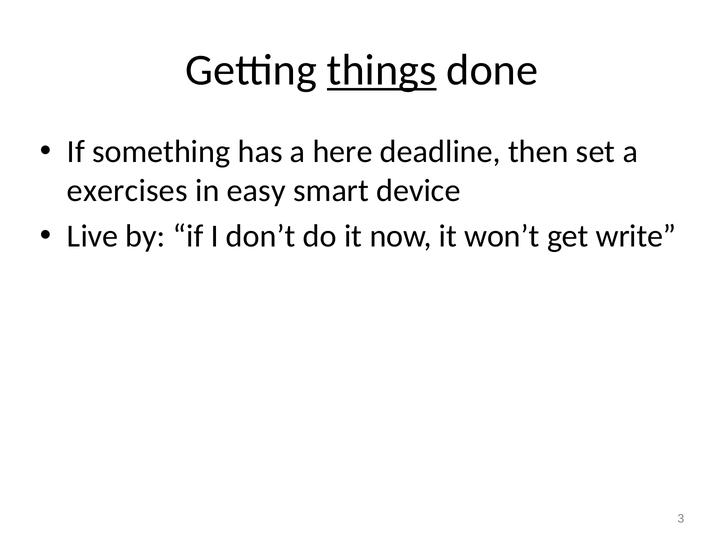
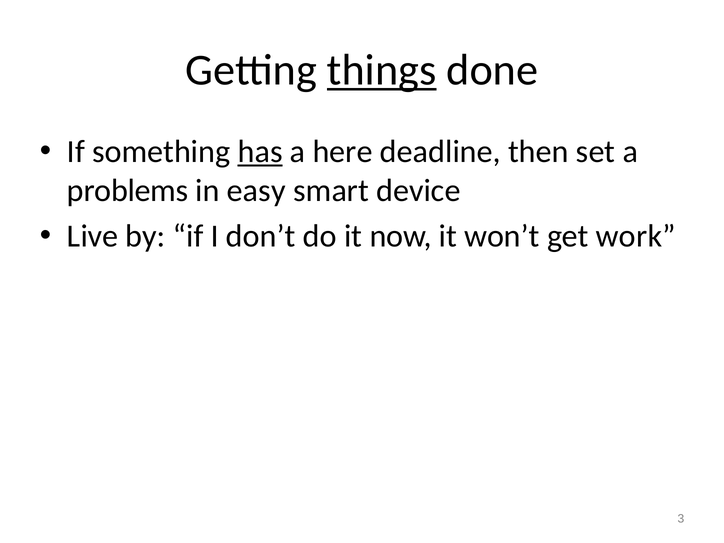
has underline: none -> present
exercises: exercises -> problems
write: write -> work
